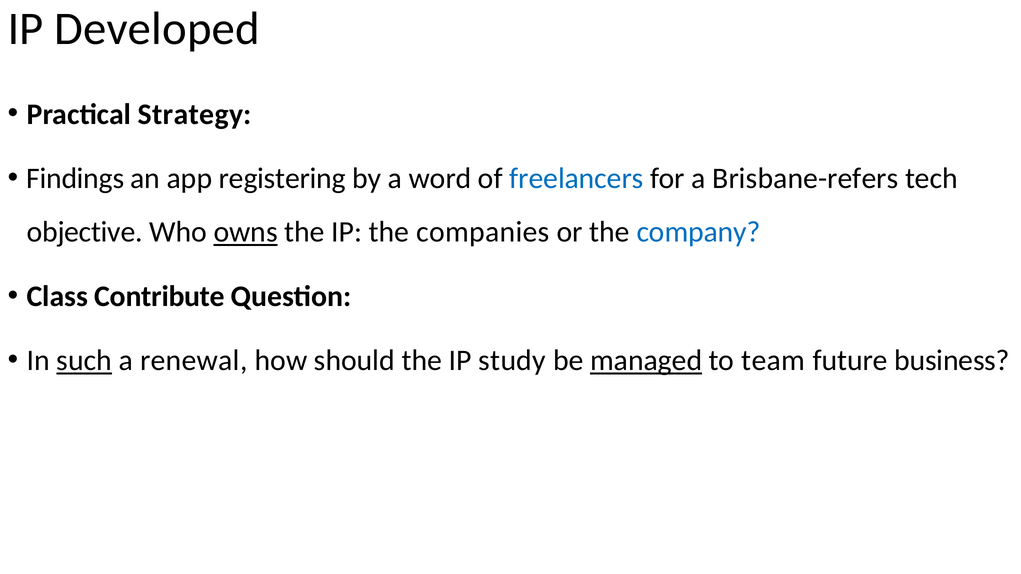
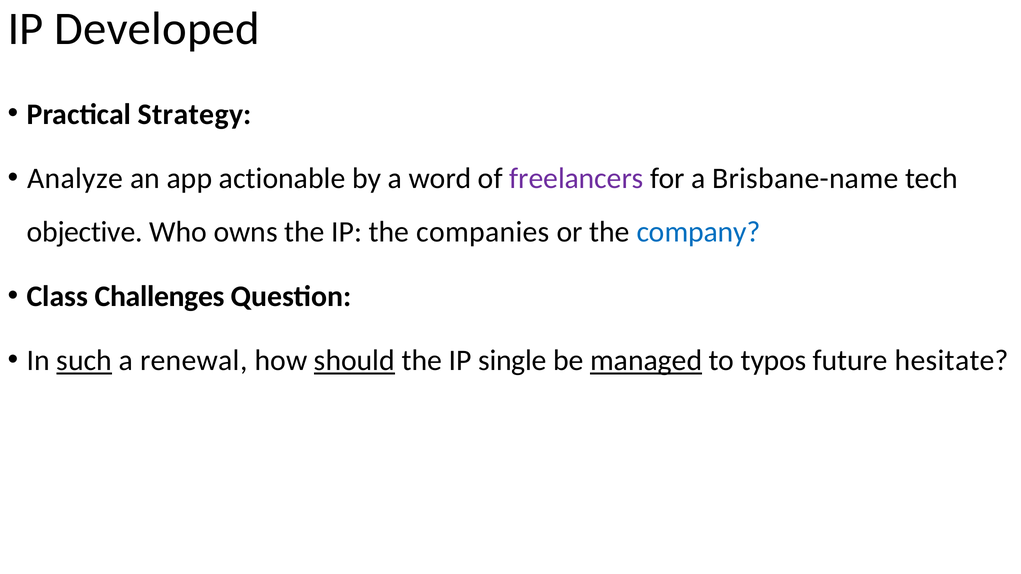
Findings: Findings -> Analyze
registering: registering -> actionable
freelancers colour: blue -> purple
Brisbane-refers: Brisbane-refers -> Brisbane-name
owns underline: present -> none
Contribute: Contribute -> Challenges
should underline: none -> present
study: study -> single
team: team -> typos
business: business -> hesitate
